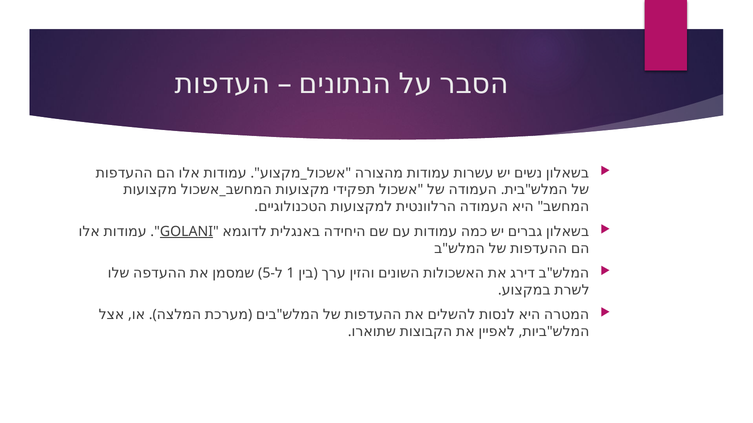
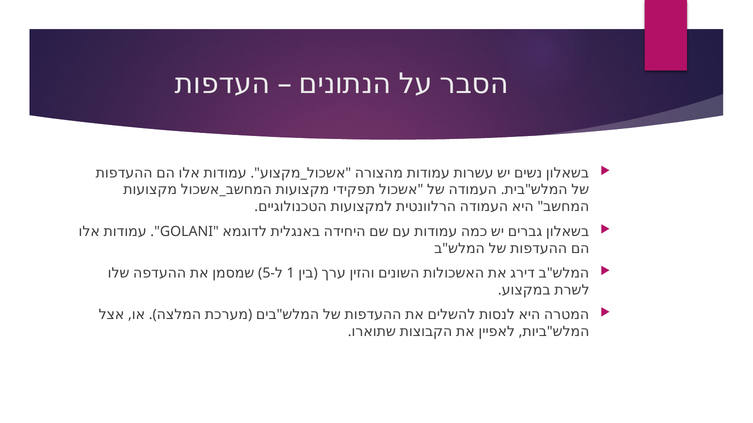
GOLANI underline: present -> none
